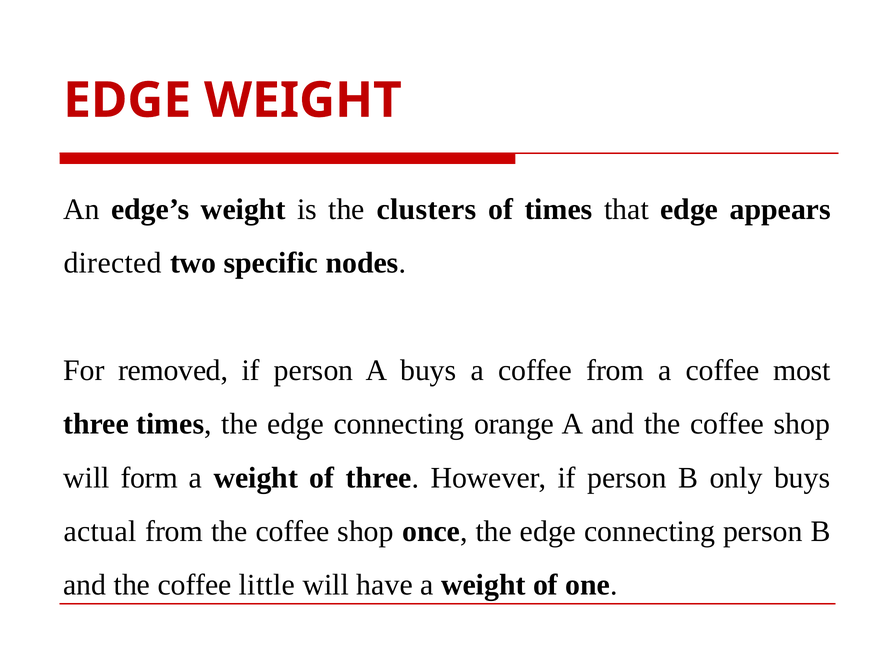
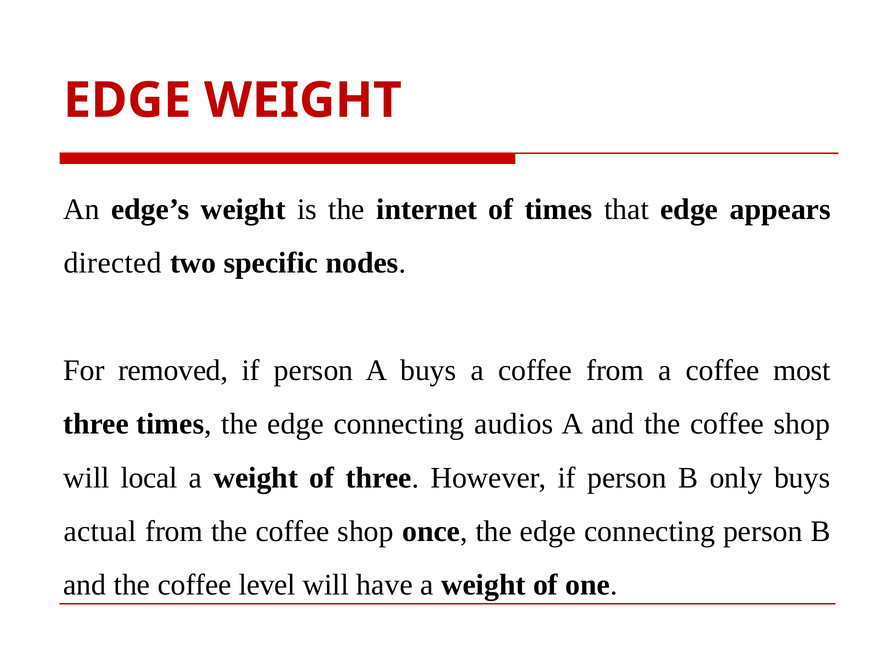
clusters: clusters -> internet
orange: orange -> audios
form: form -> local
little: little -> level
